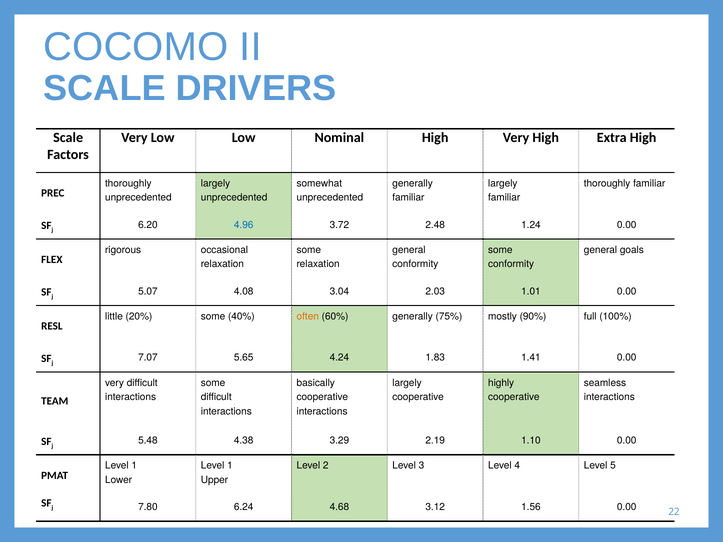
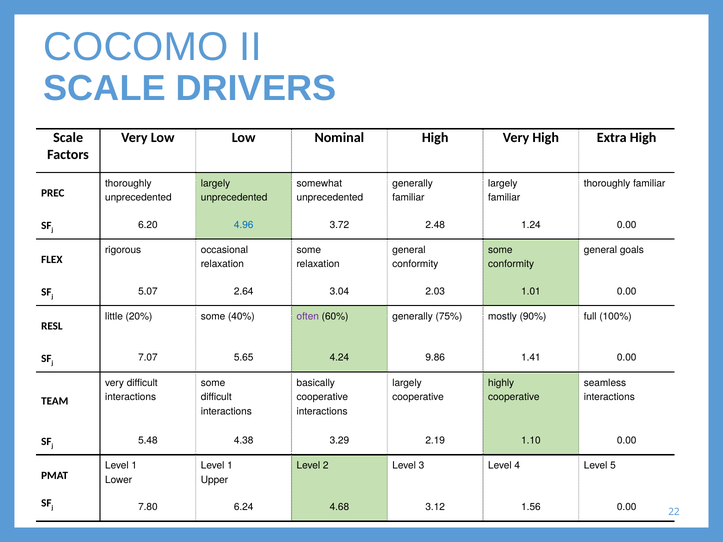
4.08: 4.08 -> 2.64
often colour: orange -> purple
1.83: 1.83 -> 9.86
